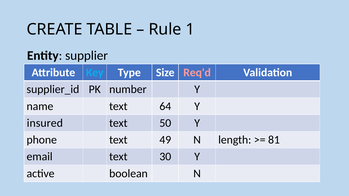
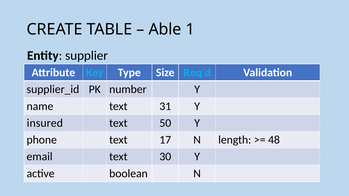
Rule: Rule -> Able
Req'd colour: pink -> light blue
64: 64 -> 31
49: 49 -> 17
81: 81 -> 48
